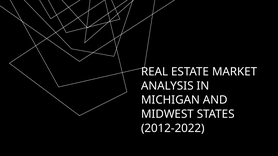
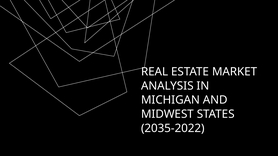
2012-2022: 2012-2022 -> 2035-2022
